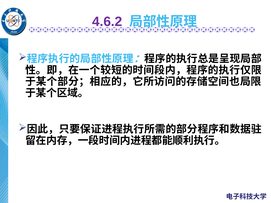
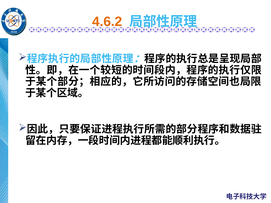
4.6.2 colour: purple -> orange
